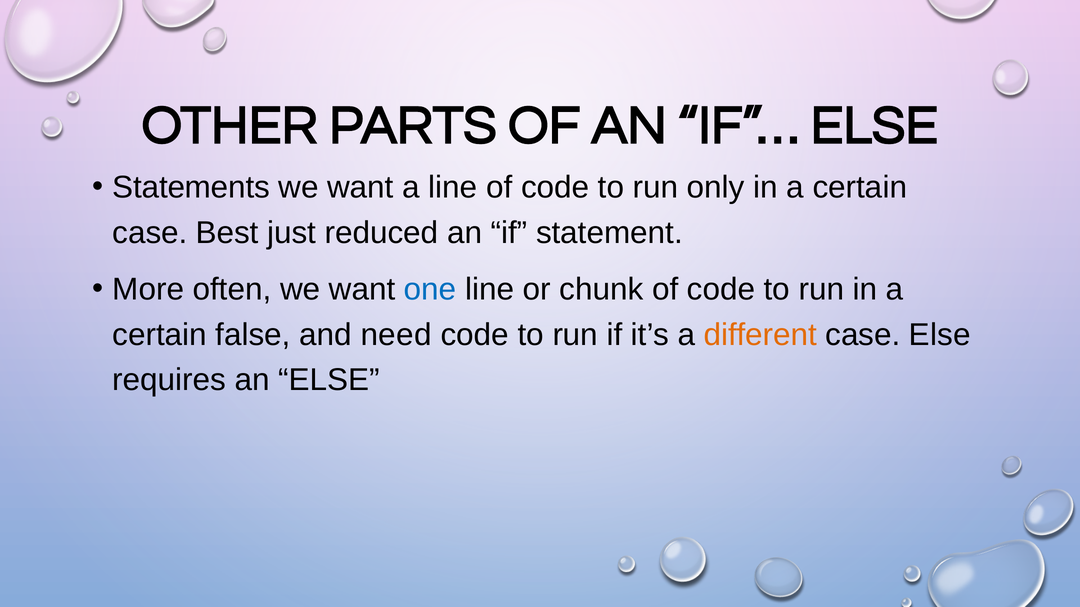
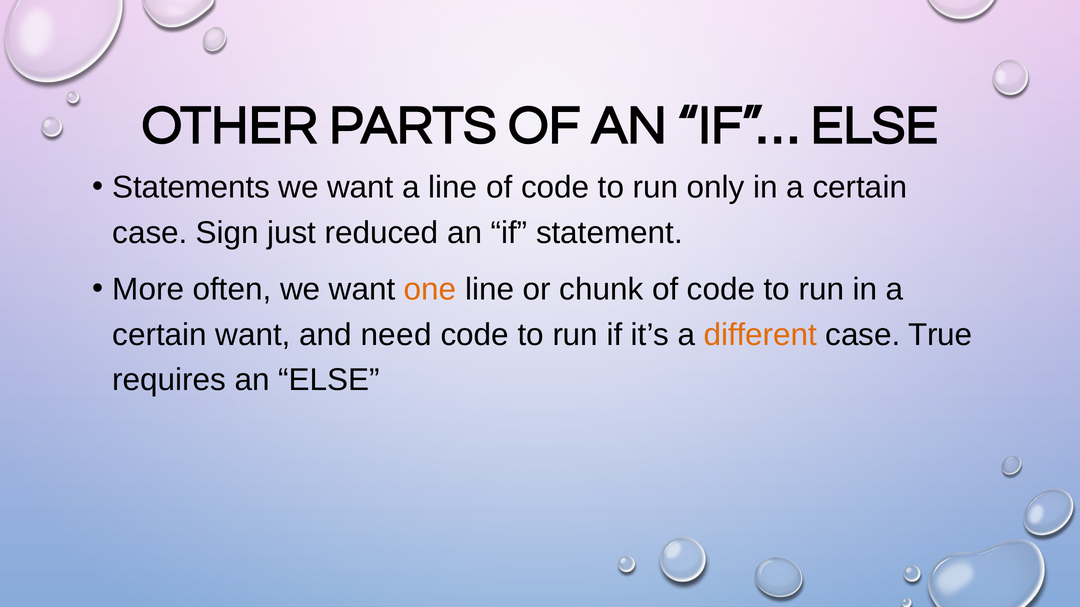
Best: Best -> Sign
one colour: blue -> orange
certain false: false -> want
case Else: Else -> True
